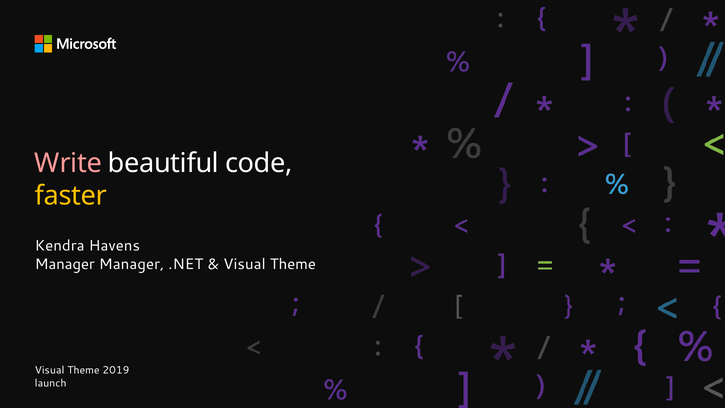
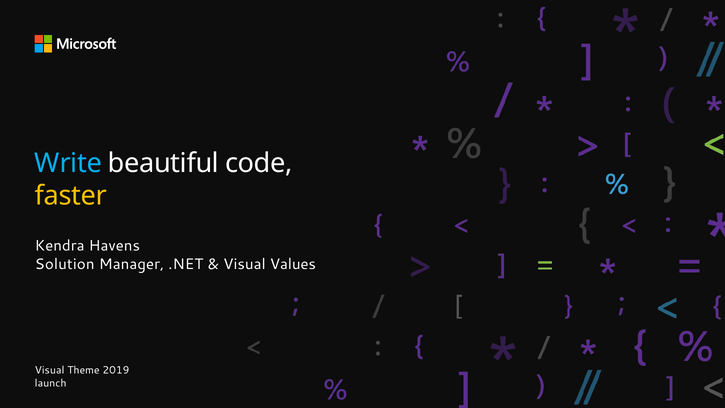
Write colour: pink -> light blue
Manager at (65, 264): Manager -> Solution
Theme at (293, 264): Theme -> Values
